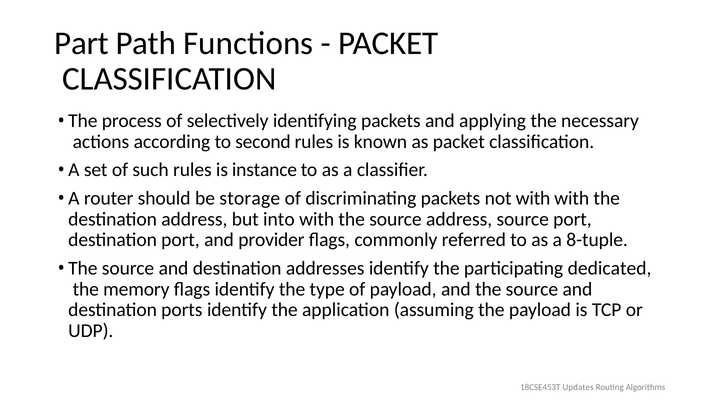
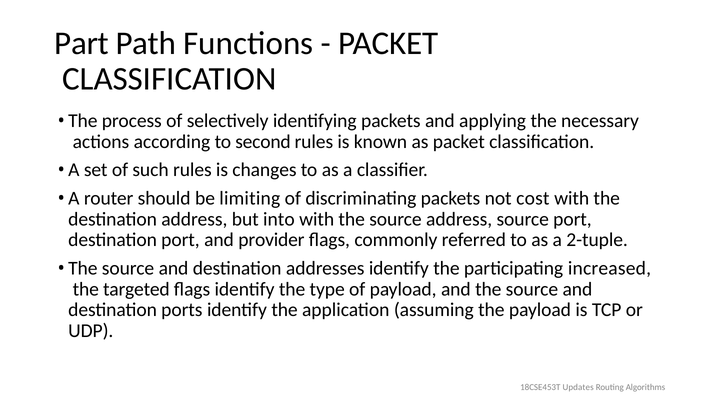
instance: instance -> changes
storage: storage -> limiting
not with: with -> cost
8-tuple: 8-tuple -> 2-tuple
dedicated: dedicated -> increased
memory: memory -> targeted
